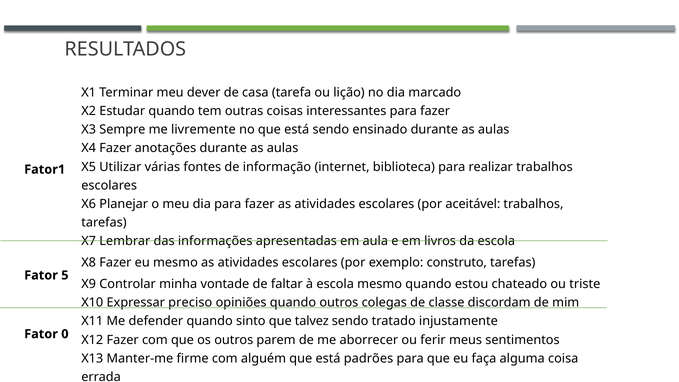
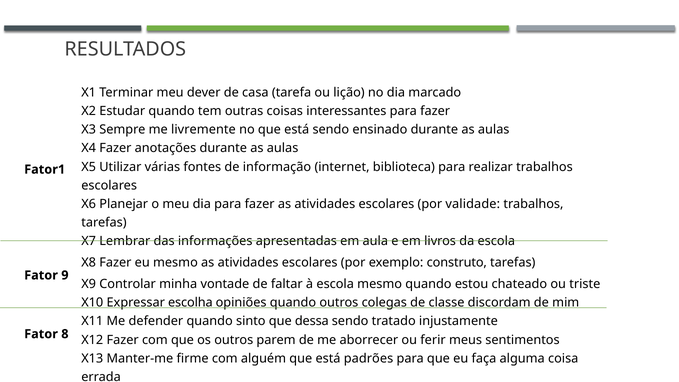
aceitável: aceitável -> validade
5: 5 -> 9
preciso: preciso -> escolha
talvez: talvez -> dessa
0: 0 -> 8
